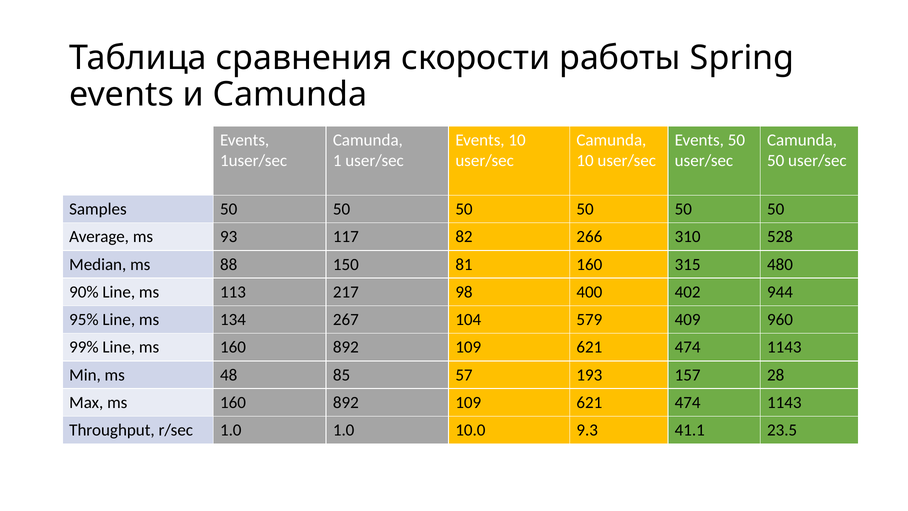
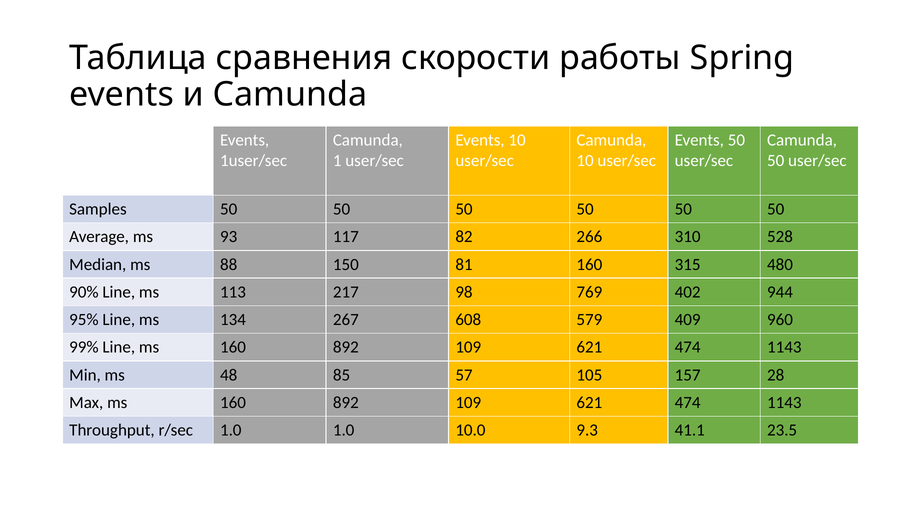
400: 400 -> 769
104: 104 -> 608
193: 193 -> 105
